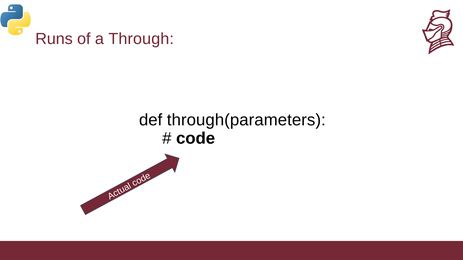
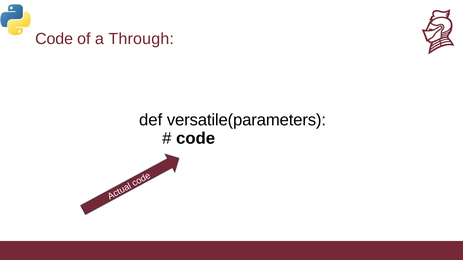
Runs at (54, 39): Runs -> Code
through(parameters: through(parameters -> versatile(parameters
